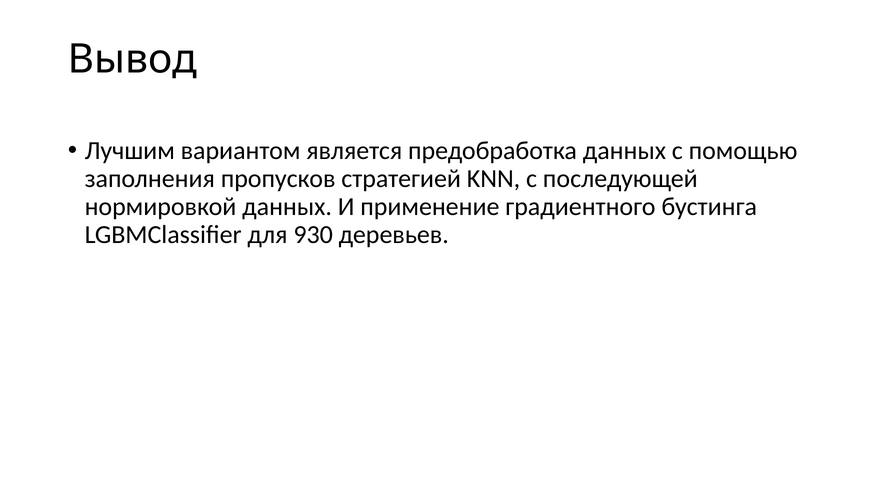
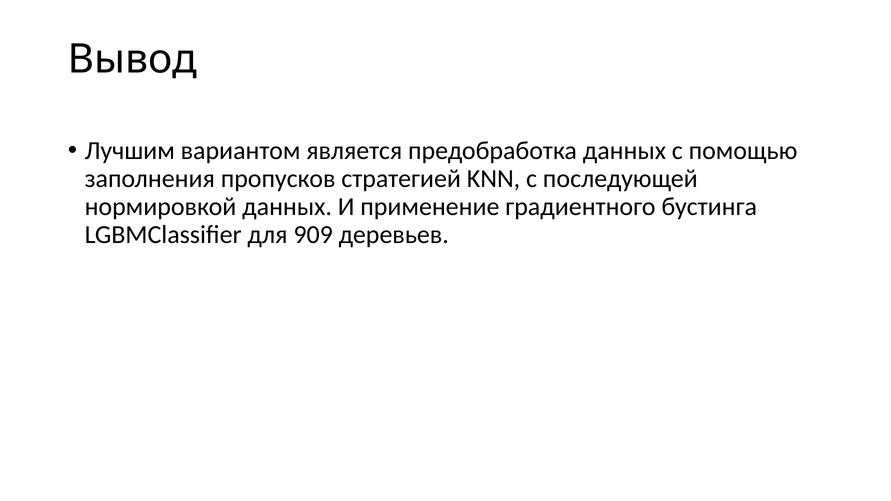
930: 930 -> 909
